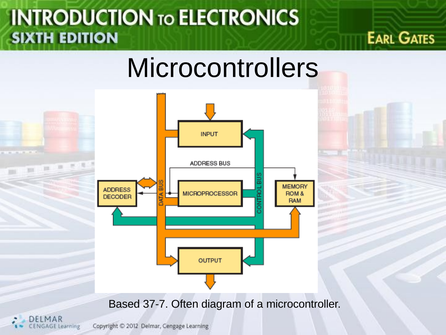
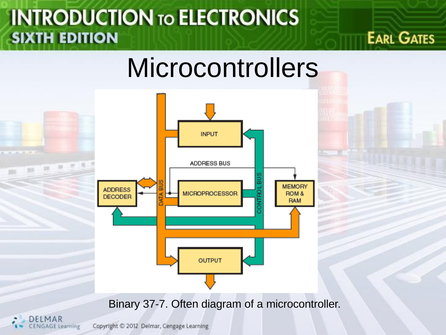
Based: Based -> Binary
